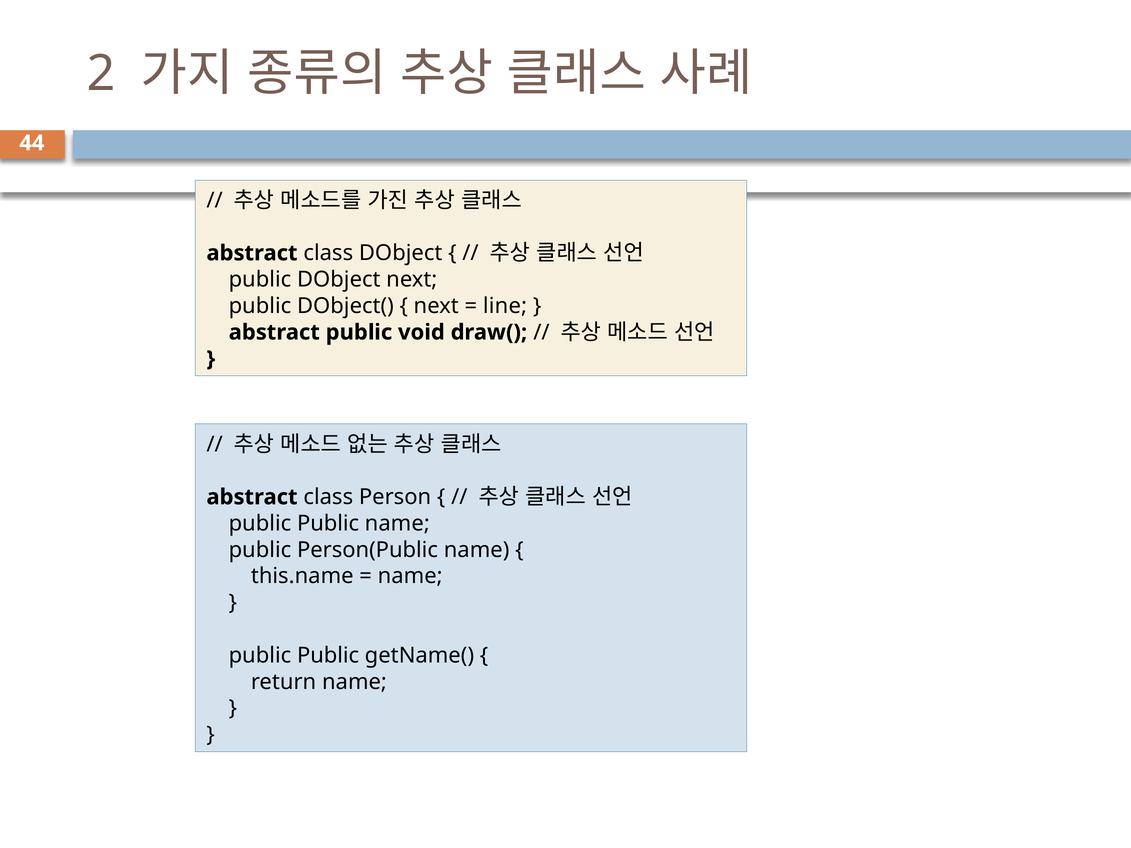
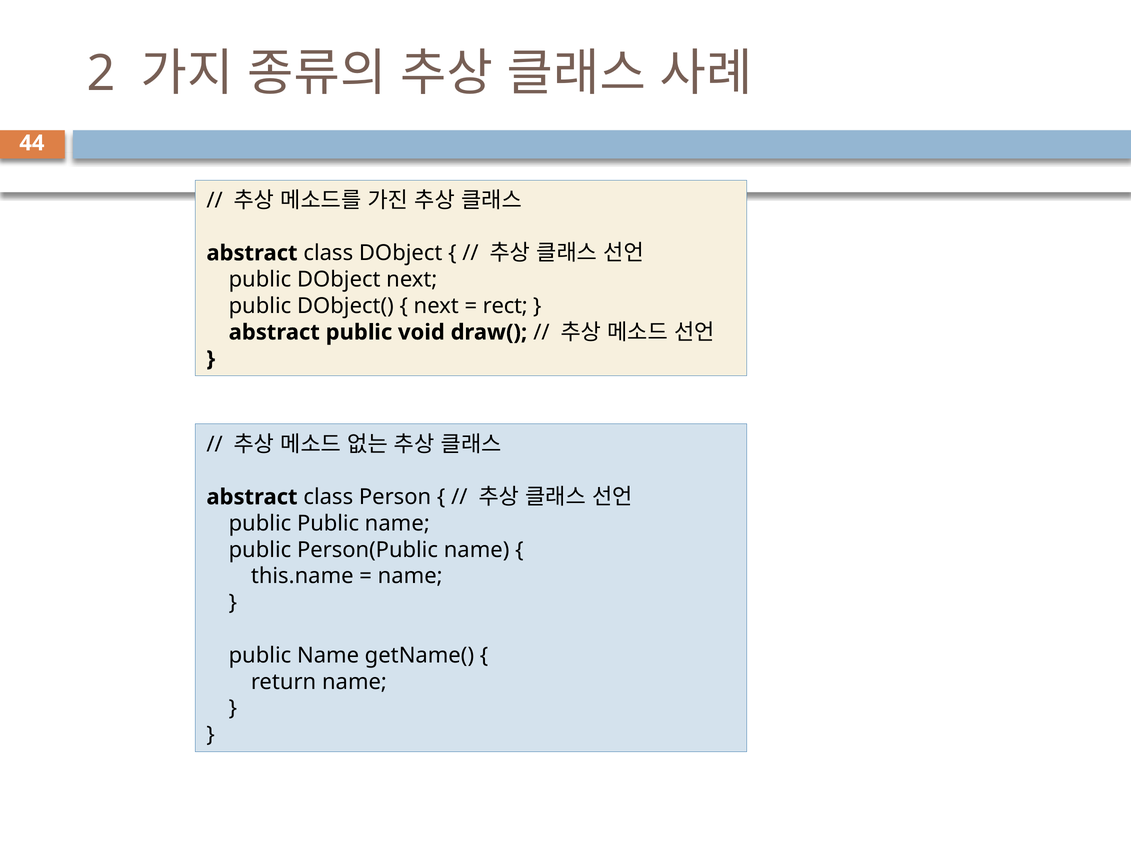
line: line -> rect
Public at (328, 656): Public -> Name
